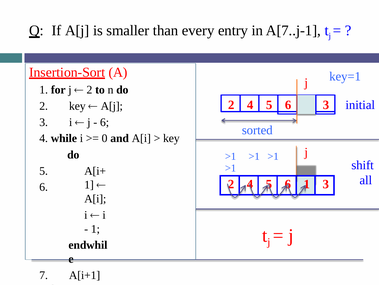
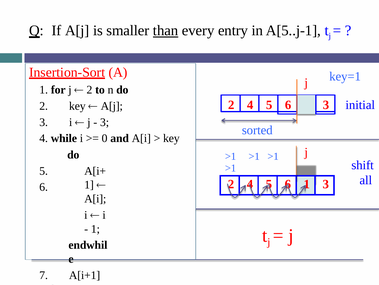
than underline: none -> present
A[7..j-1: A[7..j-1 -> A[5..j-1
6 at (105, 122): 6 -> 3
